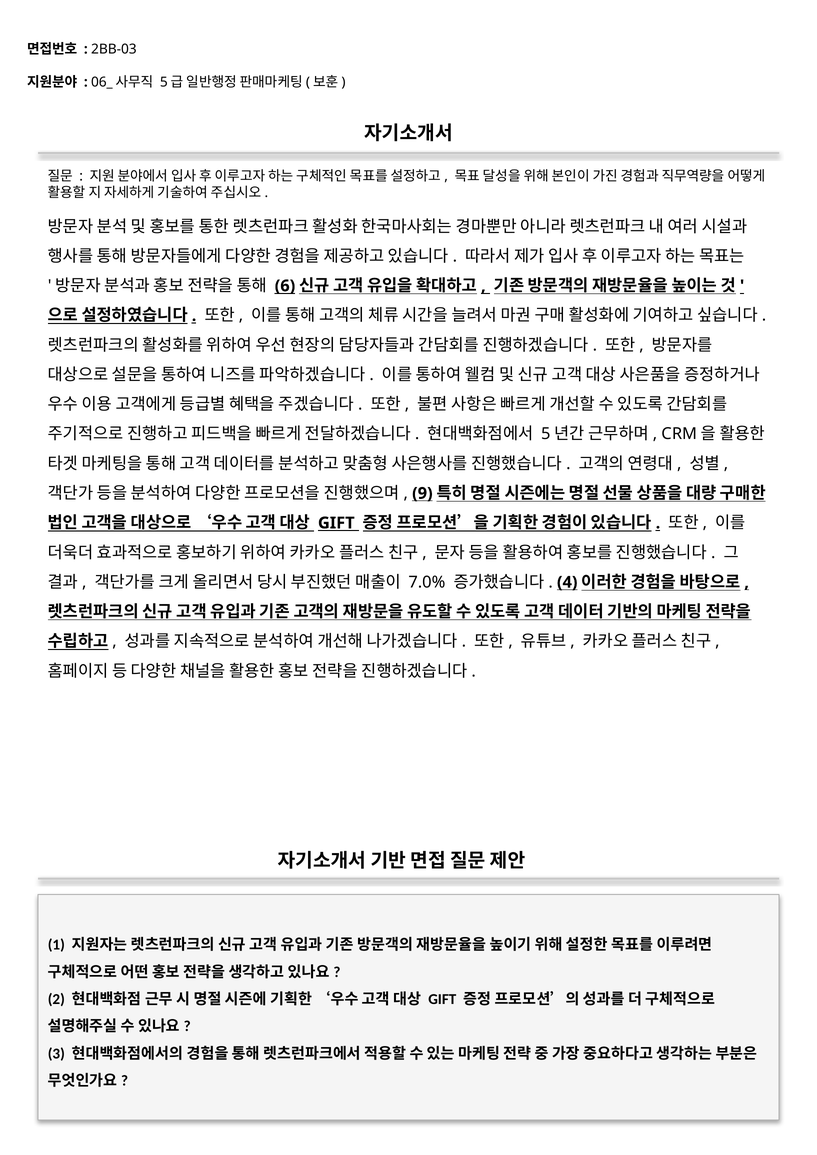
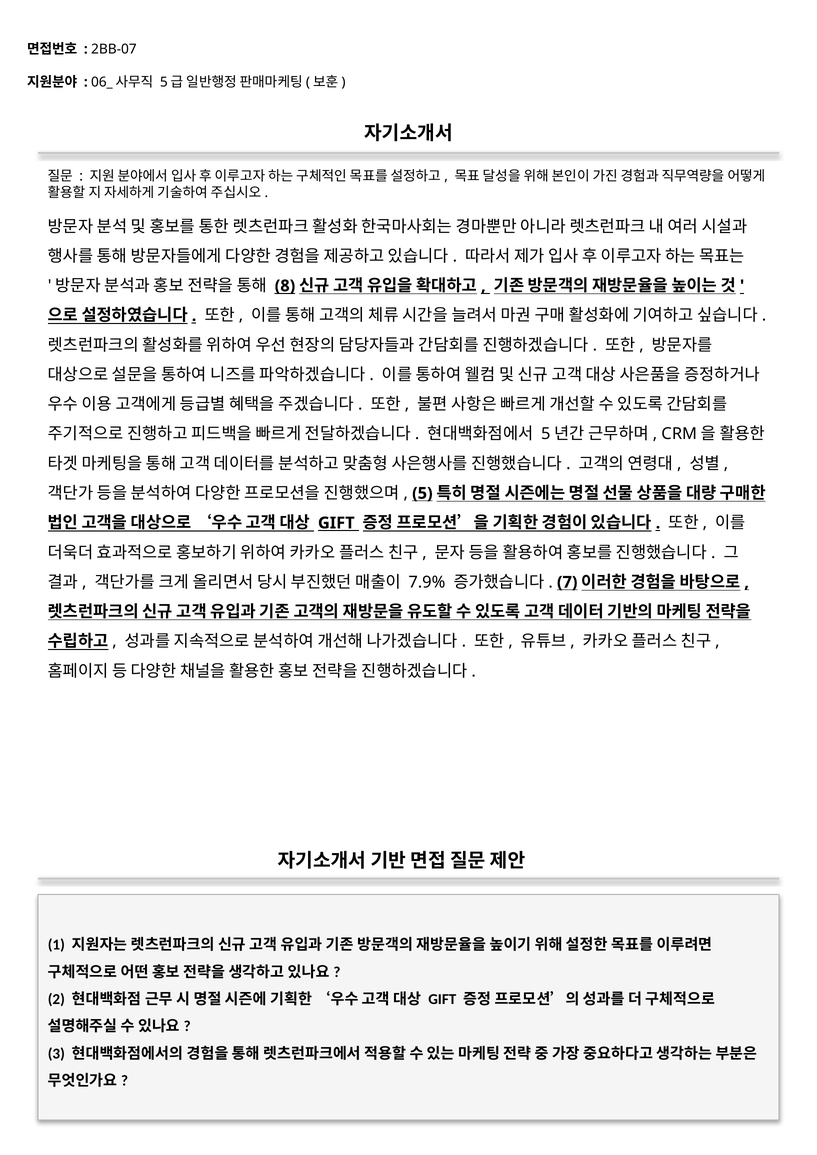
2BB-03: 2BB-03 -> 2BB-07
6: 6 -> 8
9: 9 -> 5
7.0%: 7.0% -> 7.9%
4: 4 -> 7
